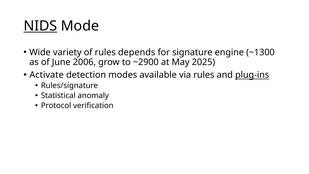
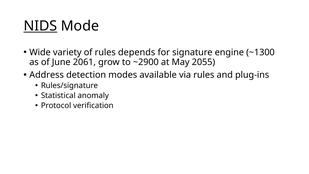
2006: 2006 -> 2061
2025: 2025 -> 2055
Activate: Activate -> Address
plug-ins underline: present -> none
